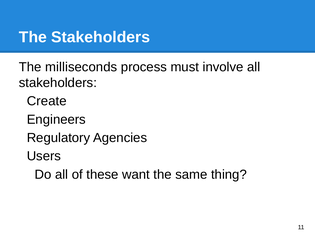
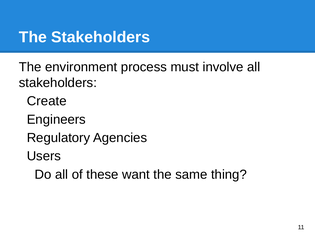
milliseconds: milliseconds -> environment
